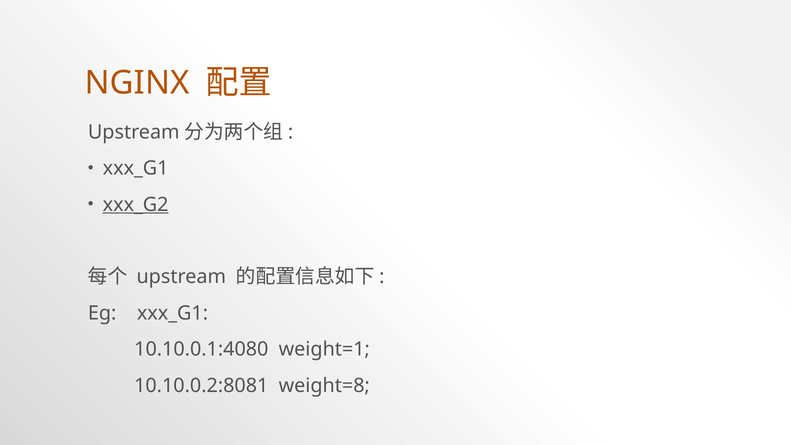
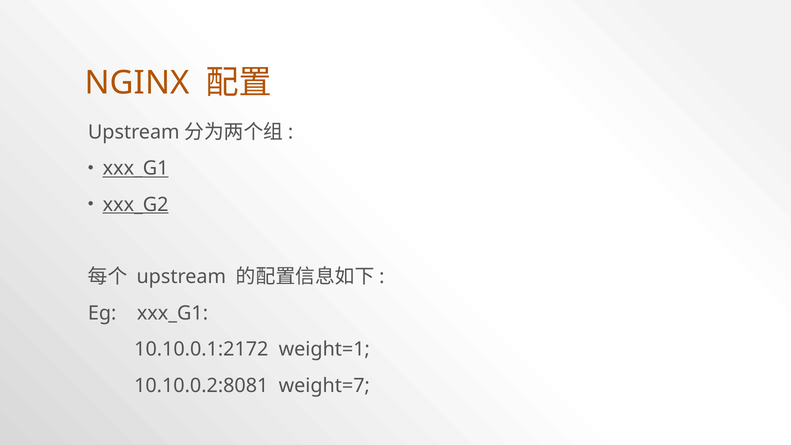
xxx_G1 at (136, 168) underline: none -> present
10.10.0.1:4080: 10.10.0.1:4080 -> 10.10.0.1:2172
weight=8: weight=8 -> weight=7
